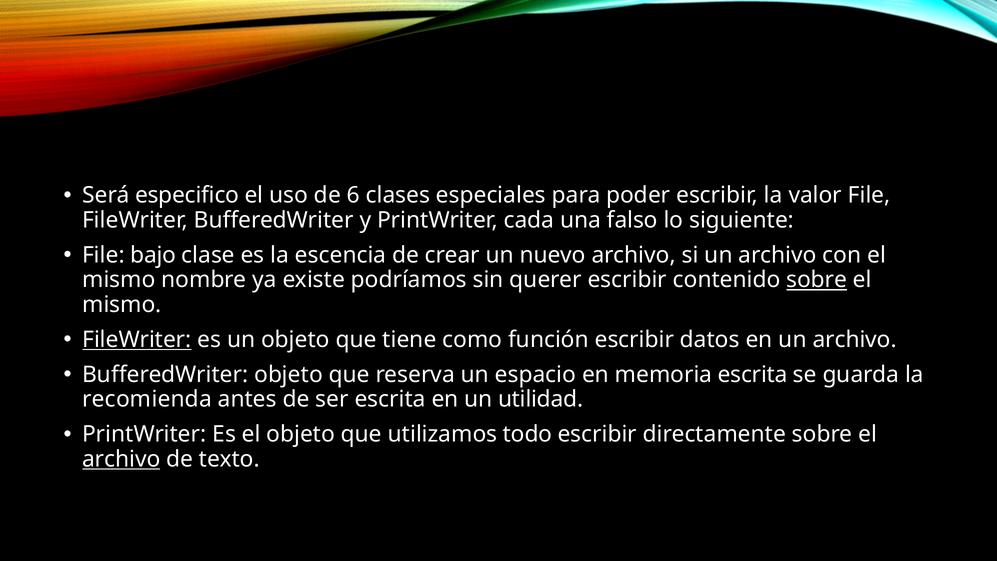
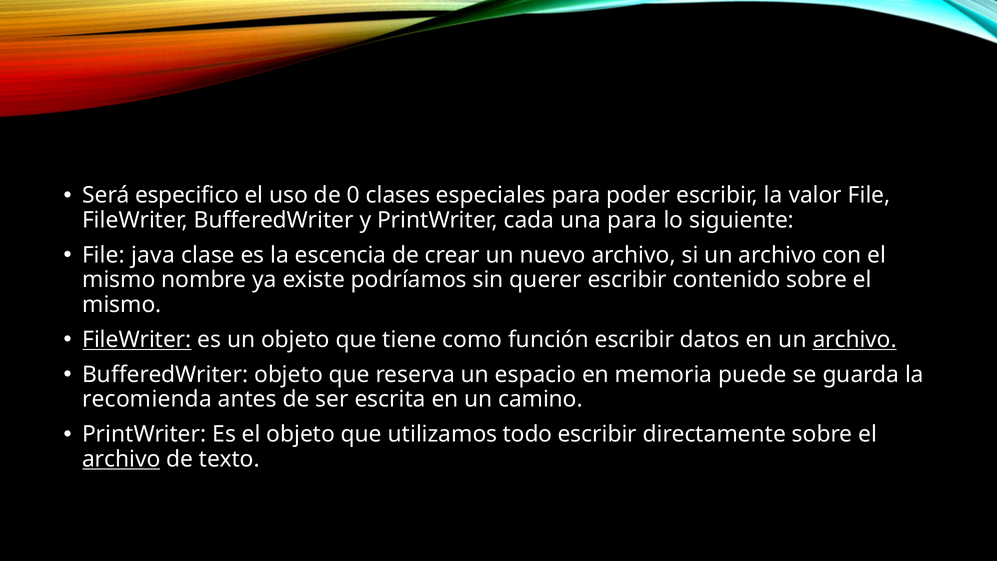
6: 6 -> 0
una falso: falso -> para
bajo: bajo -> java
sobre at (817, 280) underline: present -> none
archivo at (855, 340) underline: none -> present
memoria escrita: escrita -> puede
utilidad: utilidad -> camino
